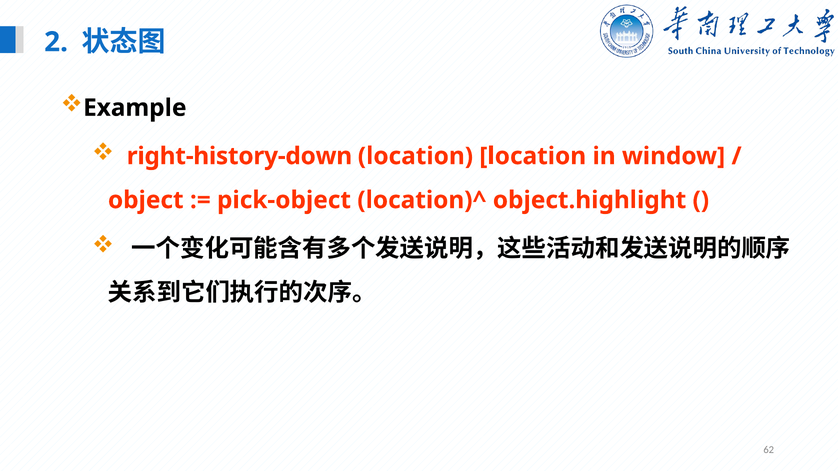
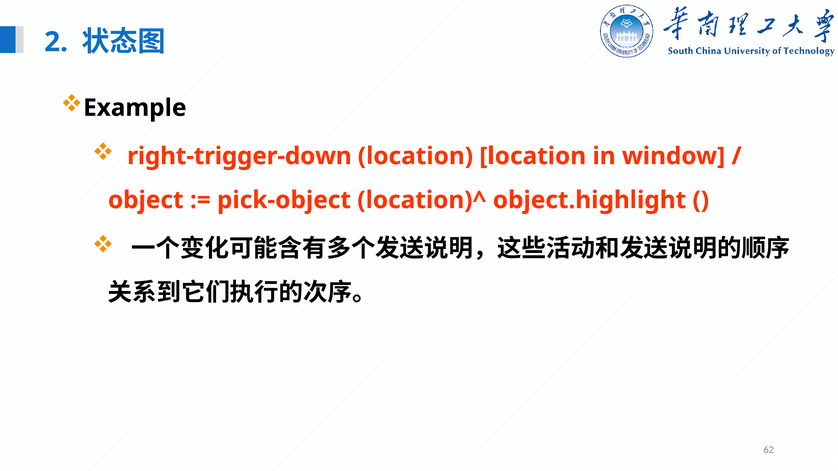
right-history-down: right-history-down -> right-trigger-down
